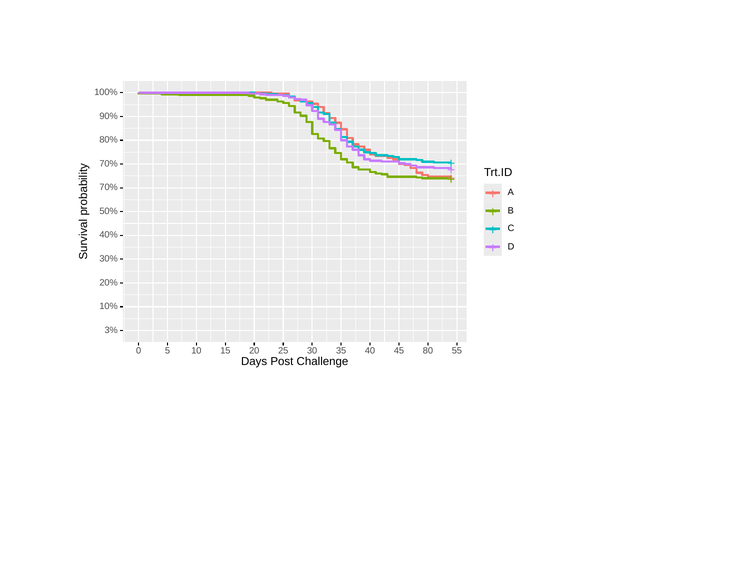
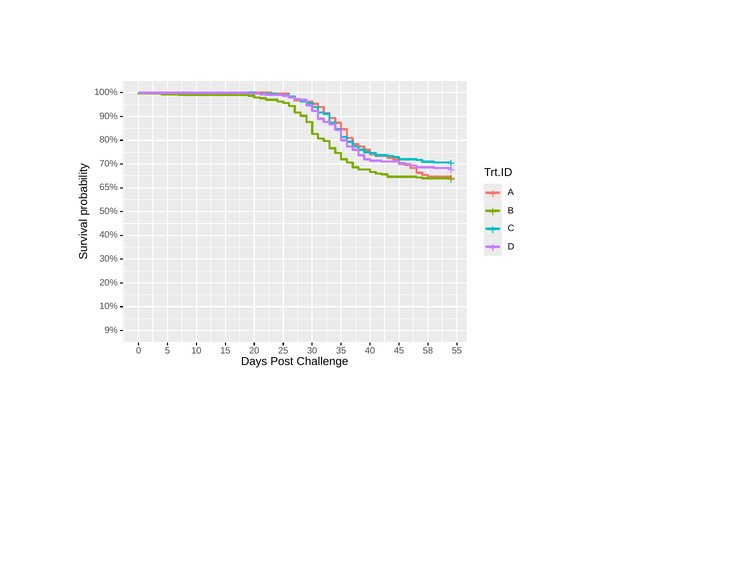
70% at (109, 187): 70% -> 65%
3%: 3% -> 9%
80: 80 -> 58
